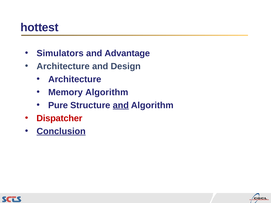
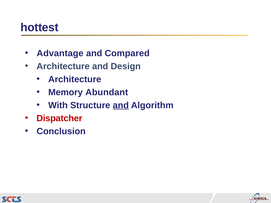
Simulators: Simulators -> Advantage
Advantage: Advantage -> Compared
Memory Algorithm: Algorithm -> Abundant
Pure: Pure -> With
Conclusion underline: present -> none
